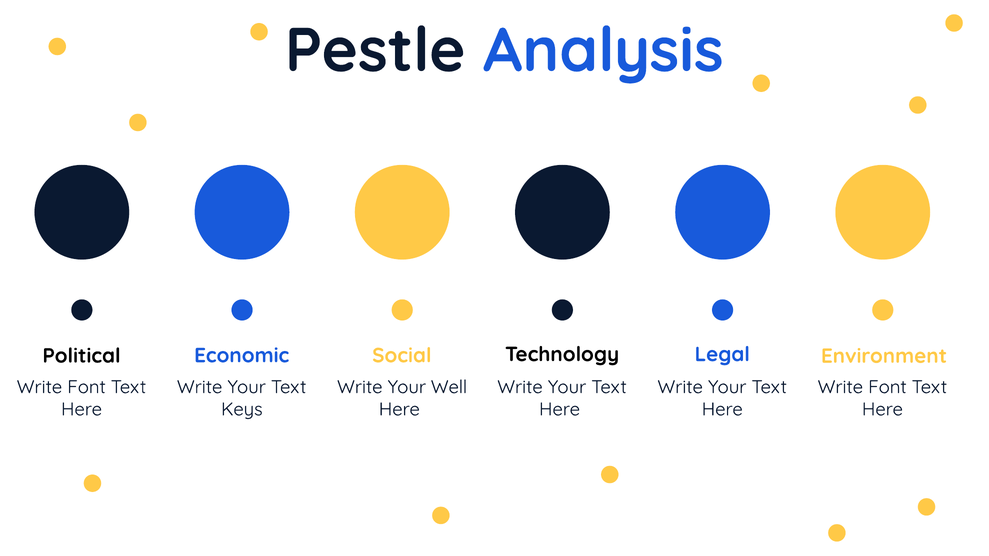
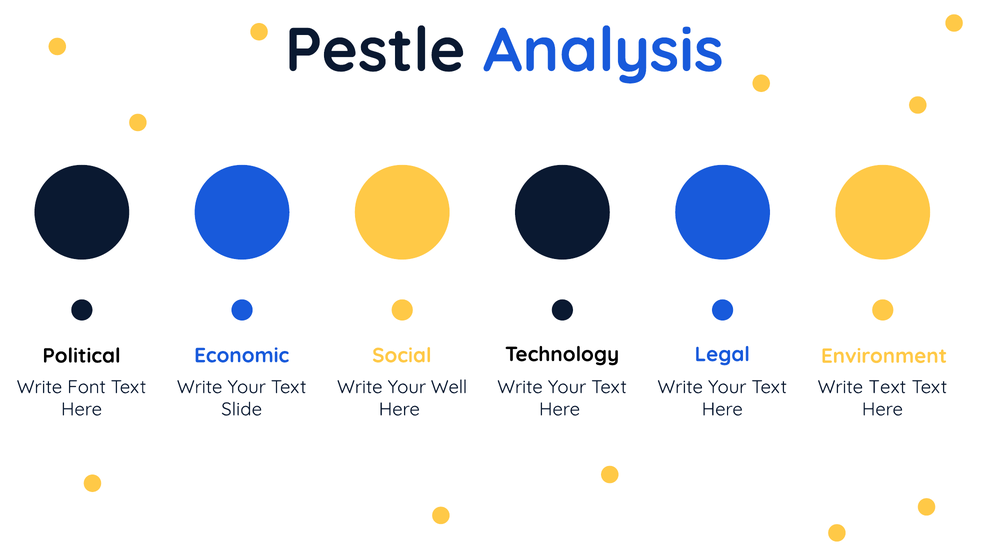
Font at (887, 387): Font -> Text
Keys: Keys -> Slide
